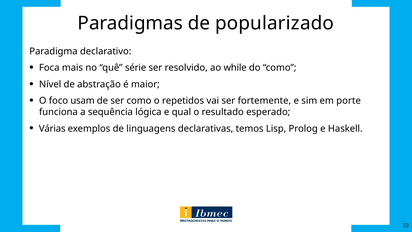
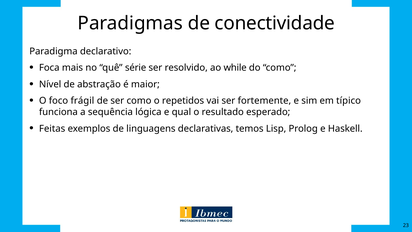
popularizado: popularizado -> conectividade
usam: usam -> frágil
porte: porte -> típico
Várias: Várias -> Feitas
